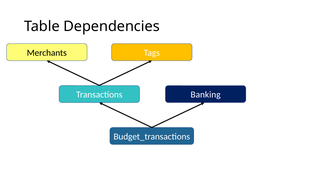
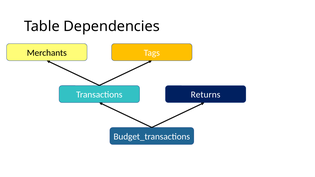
Banking: Banking -> Returns
